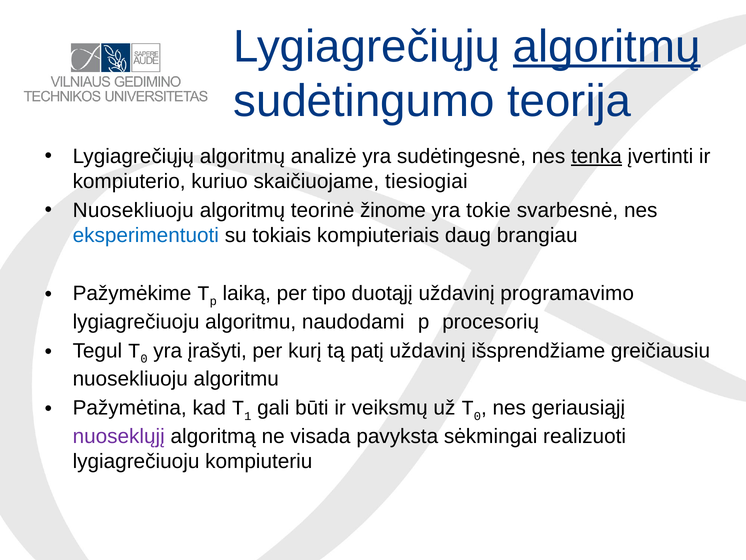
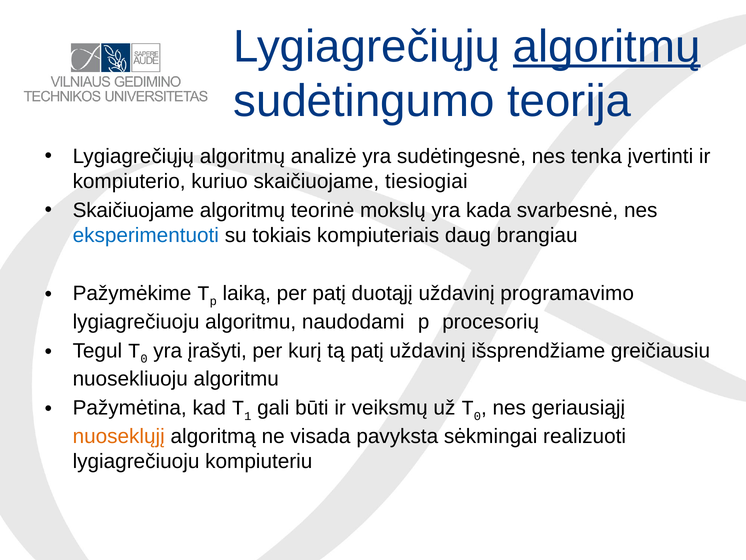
tenka underline: present -> none
Nuosekliuoju at (133, 210): Nuosekliuoju -> Skaičiuojame
žinome: žinome -> mokslų
tokie: tokie -> kada
per tipo: tipo -> patį
nuoseklųjį colour: purple -> orange
